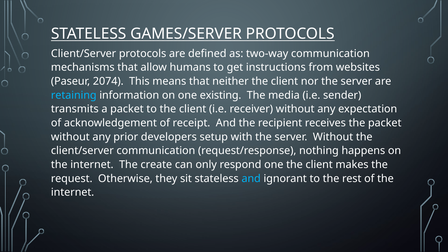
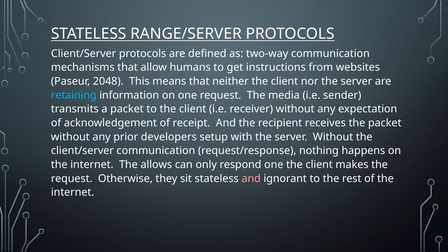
GAMES/SERVER: GAMES/SERVER -> RANGE/SERVER
2074: 2074 -> 2048
one existing: existing -> request
create: create -> allows
and at (251, 179) colour: light blue -> pink
